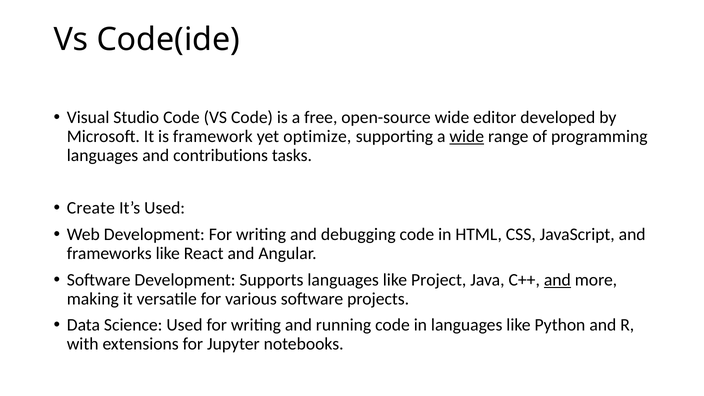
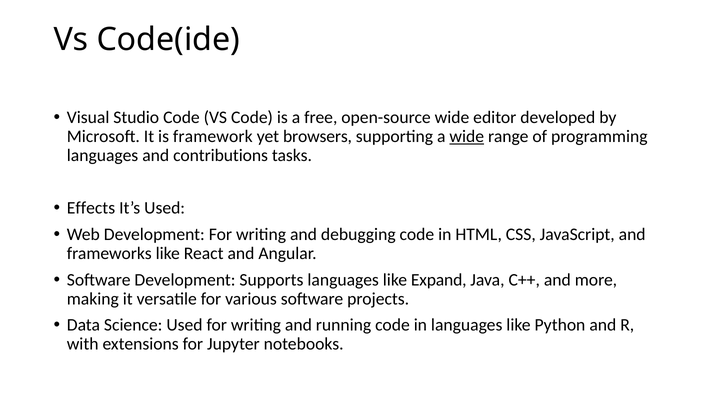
optimize: optimize -> browsers
Create: Create -> Effects
Project: Project -> Expand
and at (557, 280) underline: present -> none
